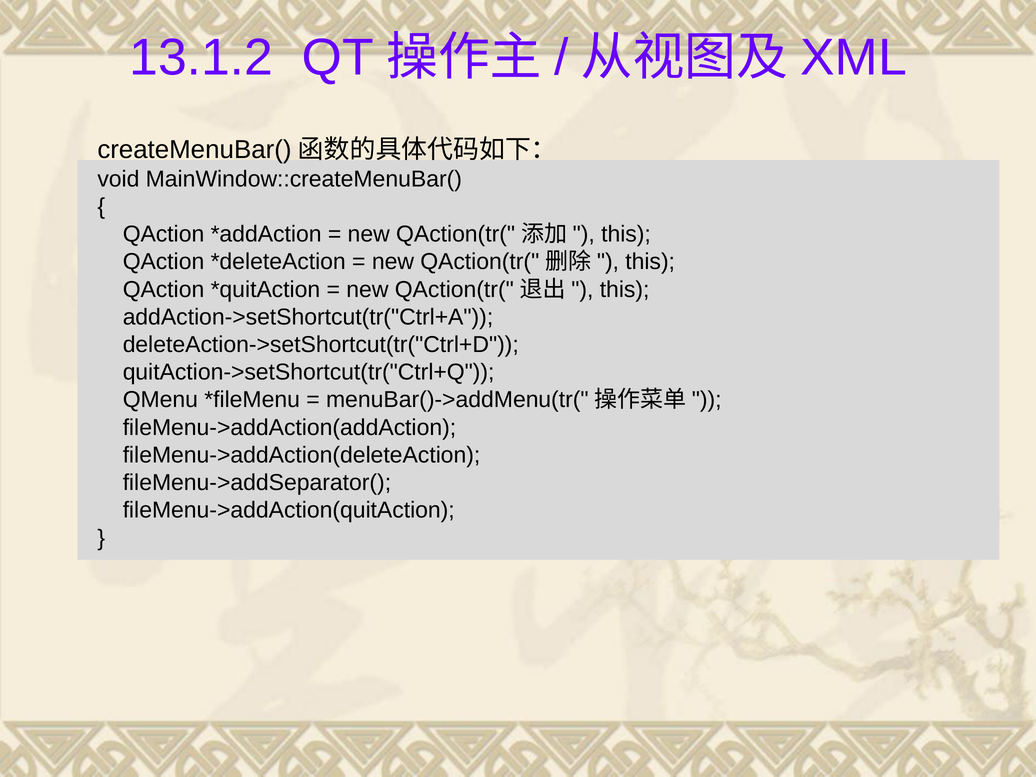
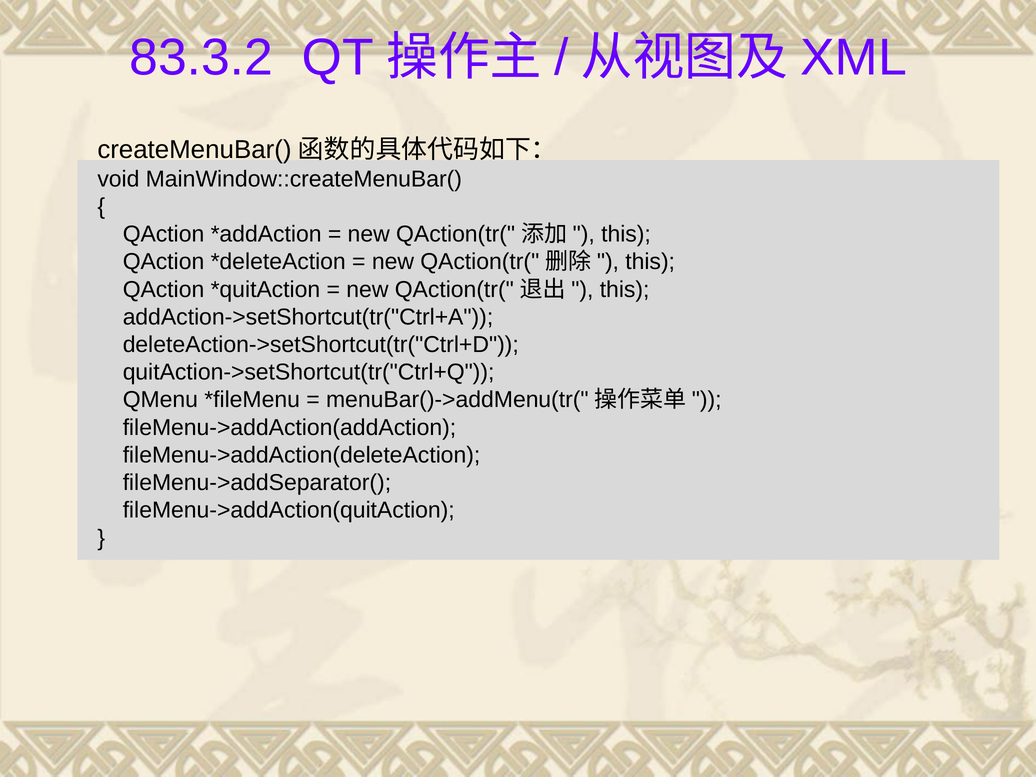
13.1.2: 13.1.2 -> 83.3.2
